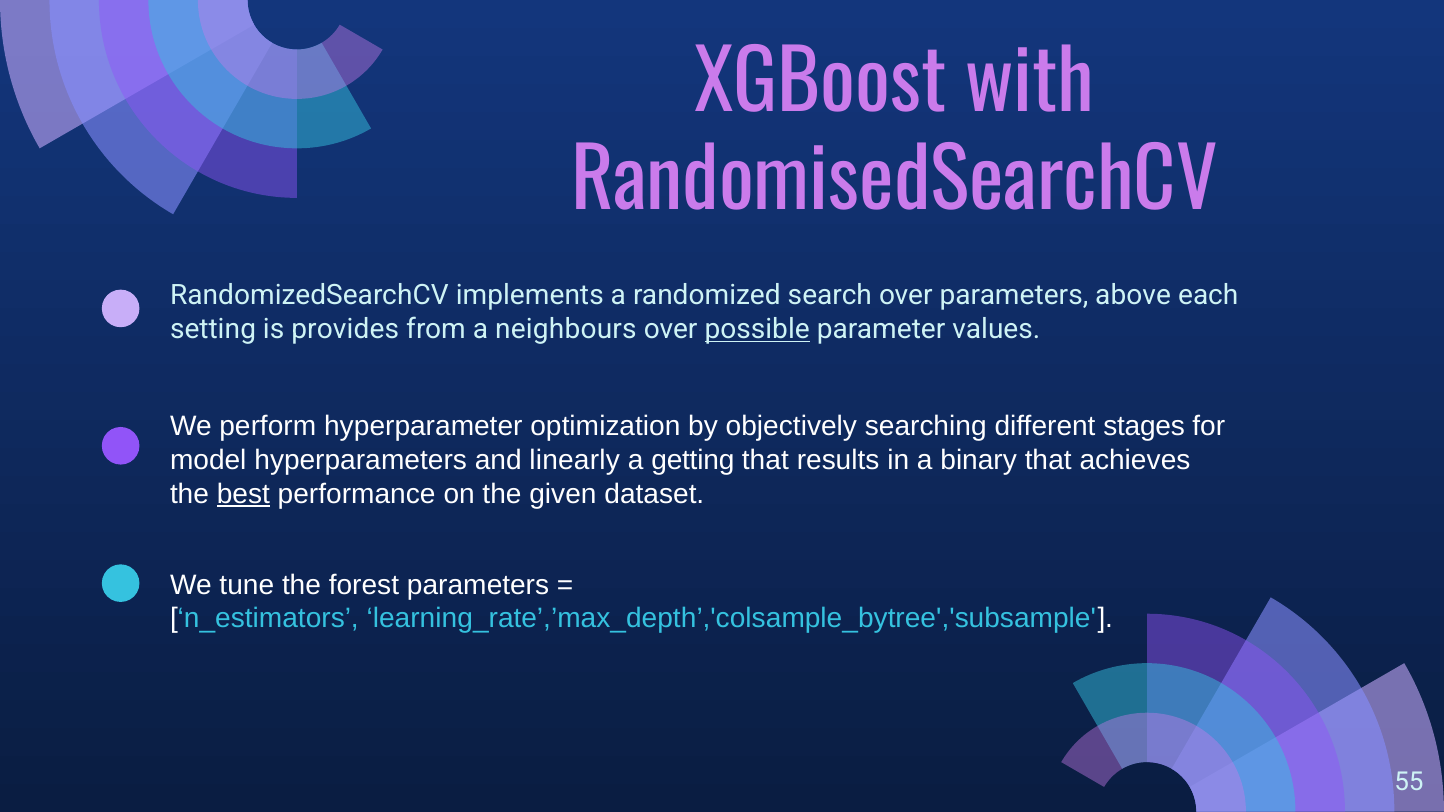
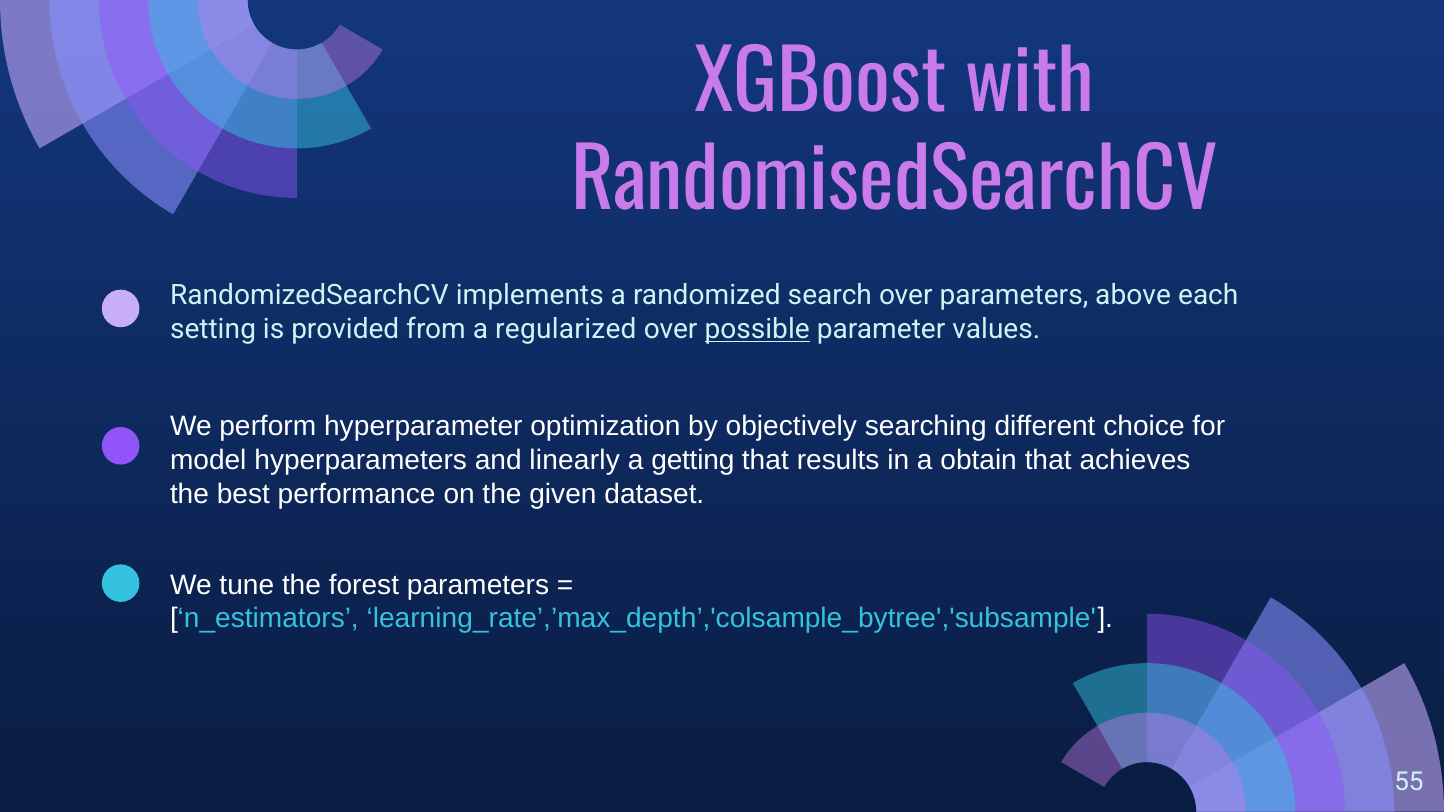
provides: provides -> provided
neighbours: neighbours -> regularized
stages: stages -> choice
binary: binary -> obtain
best underline: present -> none
